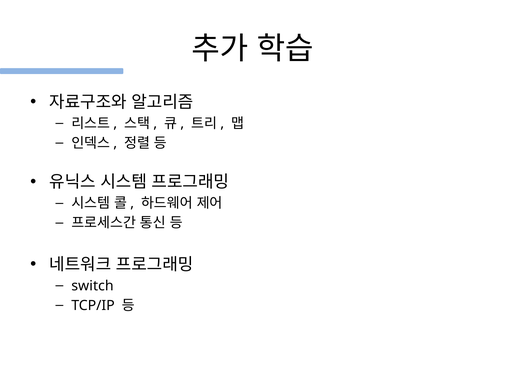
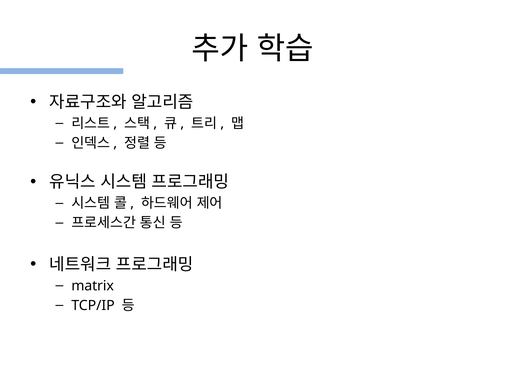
switch: switch -> matrix
